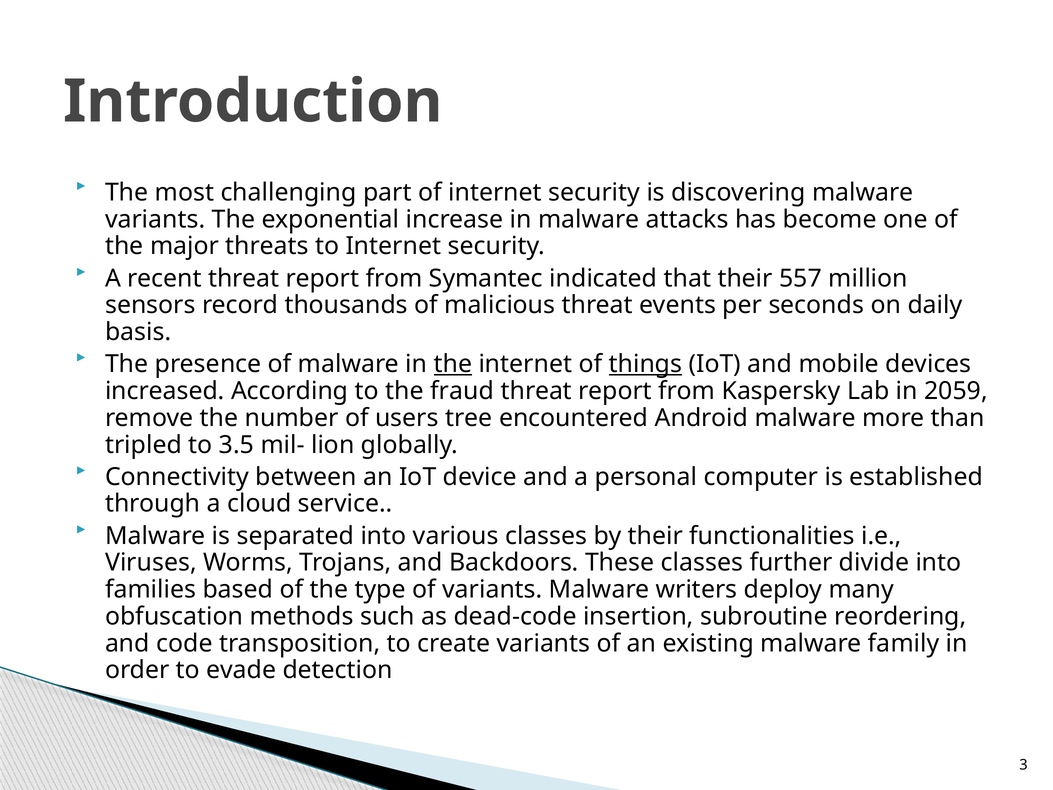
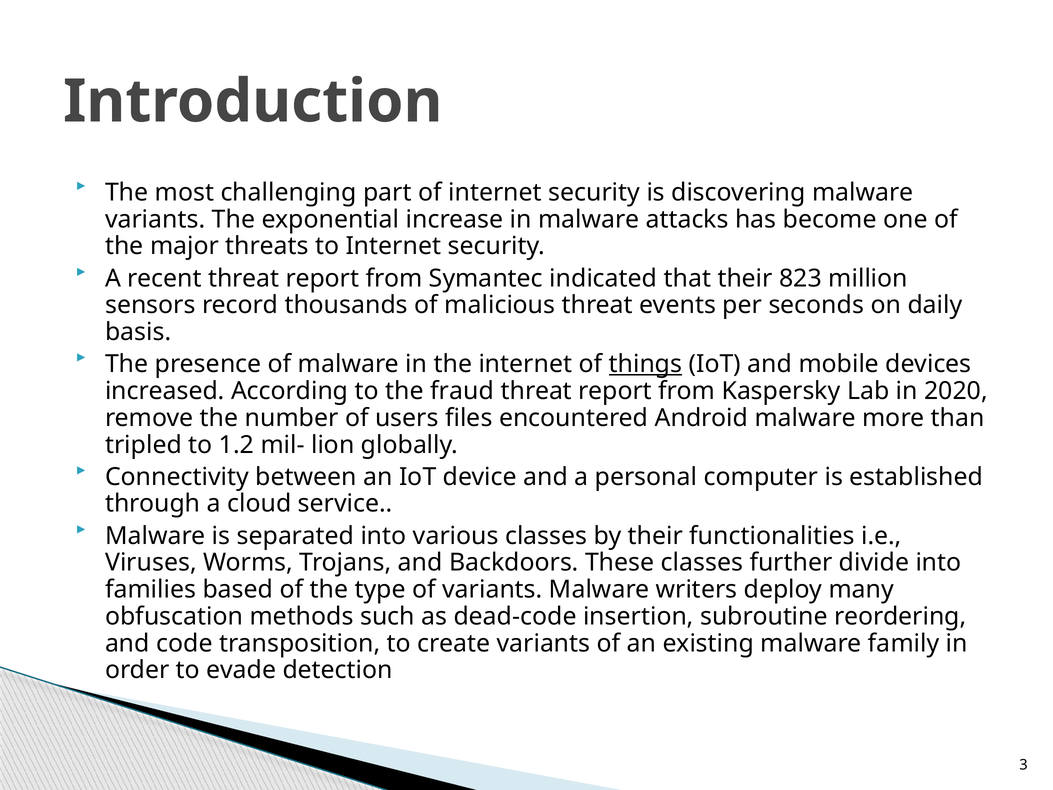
557: 557 -> 823
the at (453, 364) underline: present -> none
2059: 2059 -> 2020
tree: tree -> files
3.5: 3.5 -> 1.2
